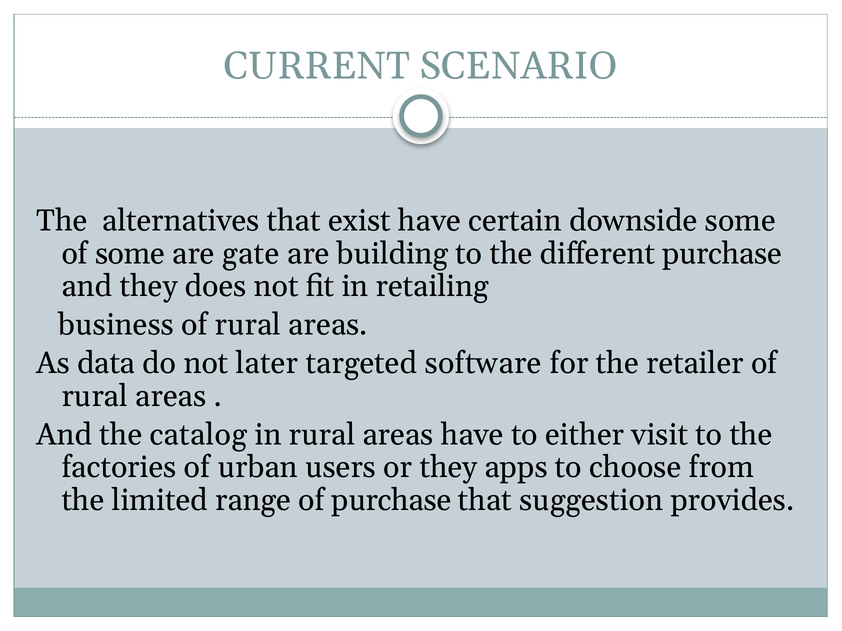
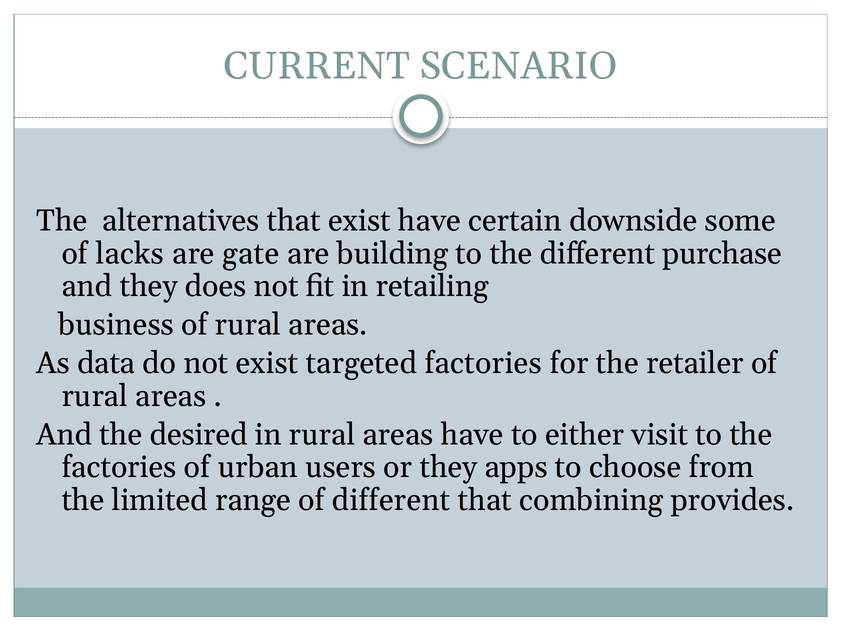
of some: some -> lacks
not later: later -> exist
targeted software: software -> factories
catalog: catalog -> desired
of purchase: purchase -> different
suggestion: suggestion -> combining
